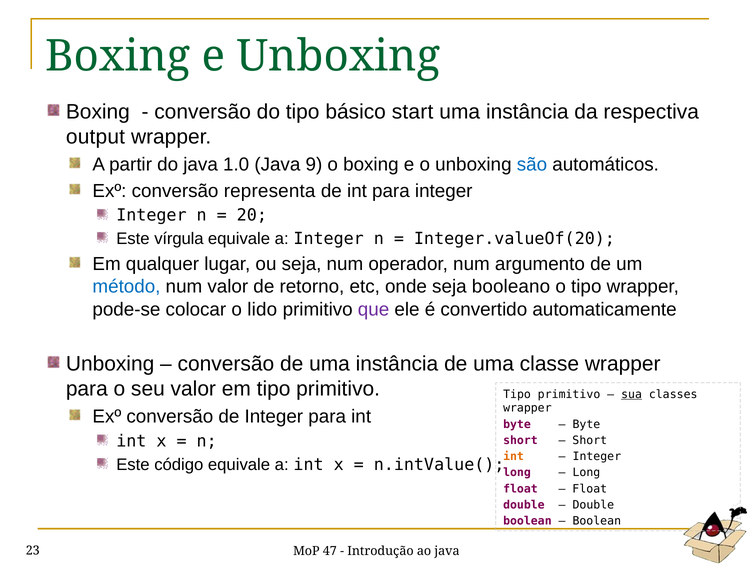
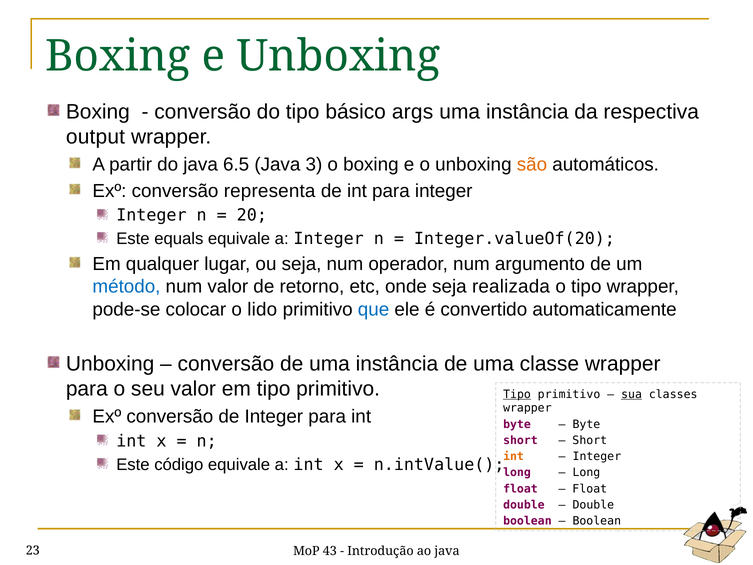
start: start -> args
1.0: 1.0 -> 6.5
9: 9 -> 3
são colour: blue -> orange
vírgula: vírgula -> equals
booleano: booleano -> realizada
que colour: purple -> blue
Tipo at (517, 394) underline: none -> present
47: 47 -> 43
